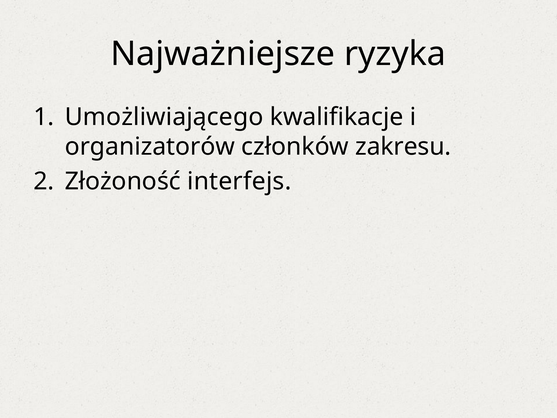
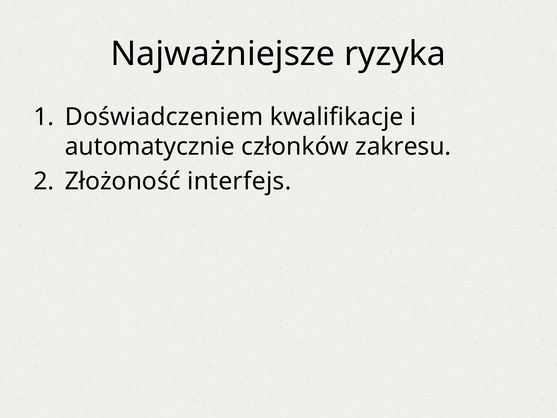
Umożliwiającego: Umożliwiającego -> Doświadczeniem
organizatorów: organizatorów -> automatycznie
